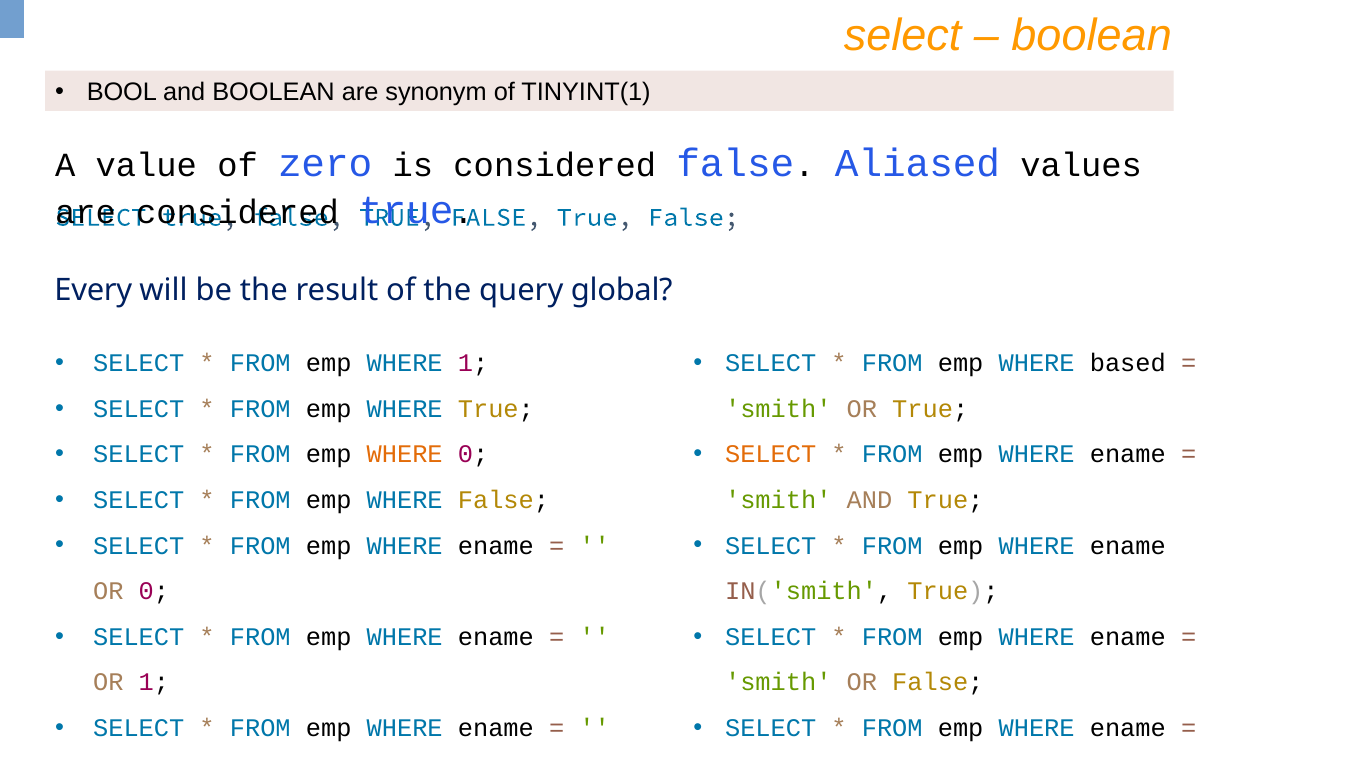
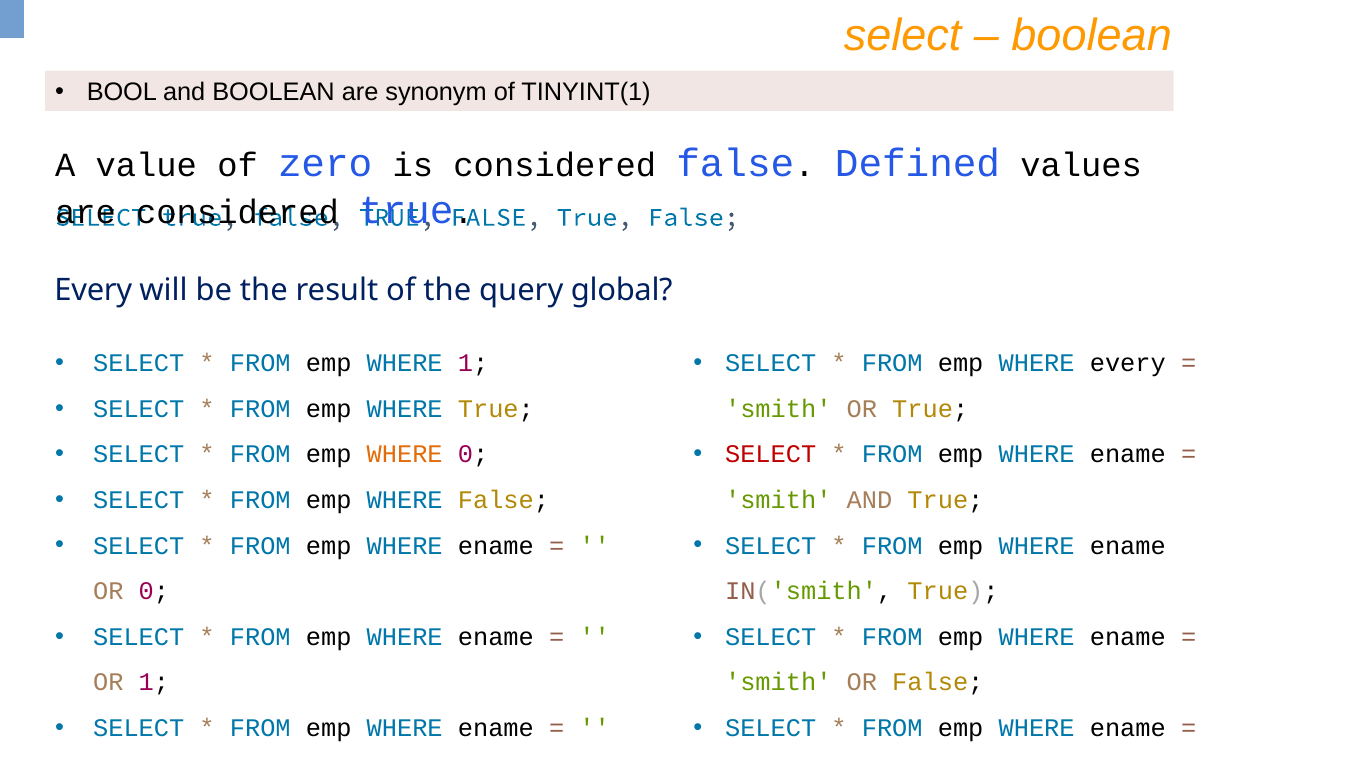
Aliased: Aliased -> Defined
WHERE based: based -> every
SELECT at (771, 455) colour: orange -> red
